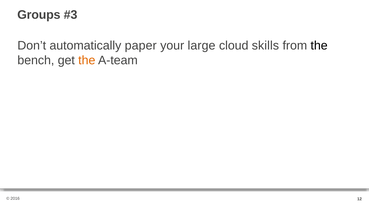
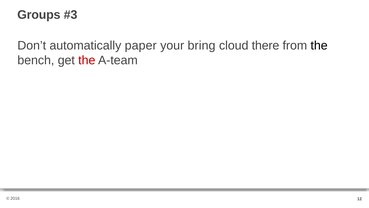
large: large -> bring
skills: skills -> there
the at (87, 60) colour: orange -> red
